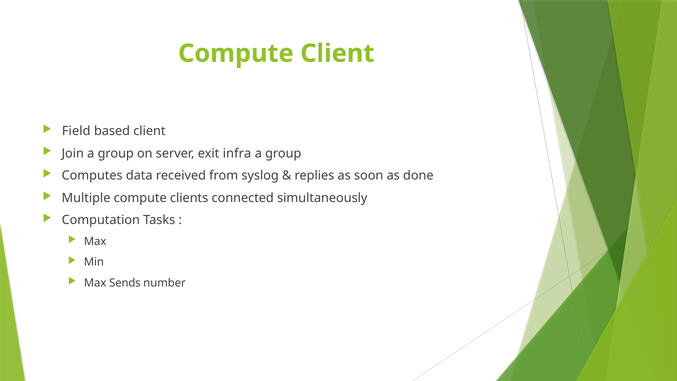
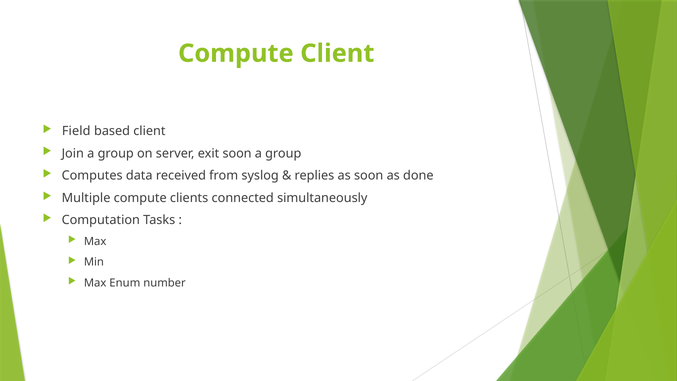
exit infra: infra -> soon
Sends: Sends -> Enum
